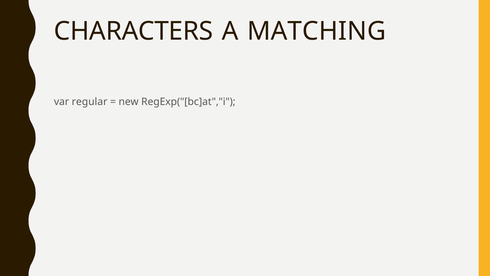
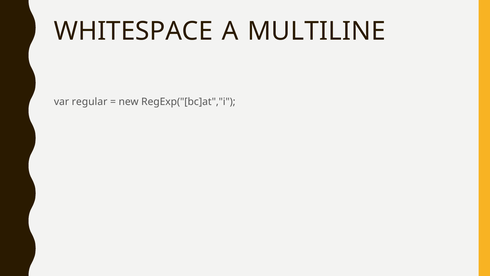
CHARACTERS: CHARACTERS -> WHITESPACE
MATCHING: MATCHING -> MULTILINE
